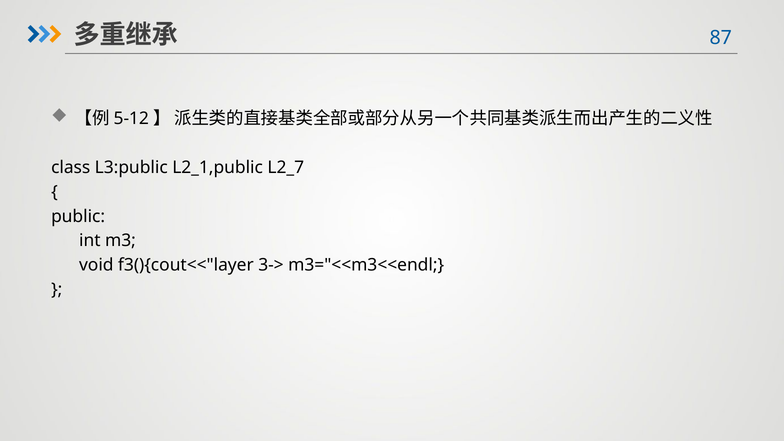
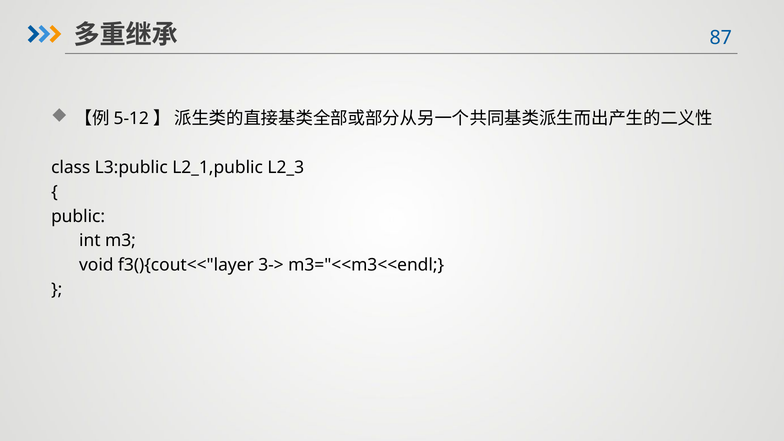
L2_7: L2_7 -> L2_3
